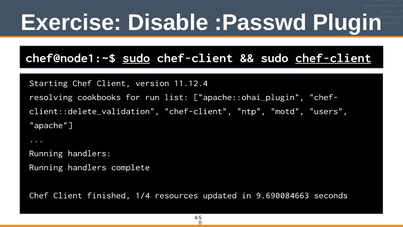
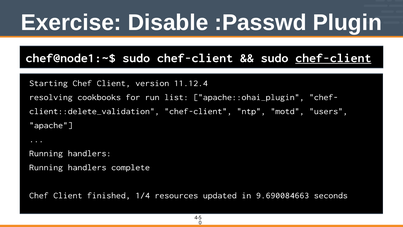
sudo at (136, 58) underline: present -> none
